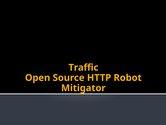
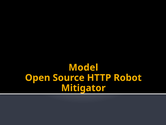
Traffic: Traffic -> Model
